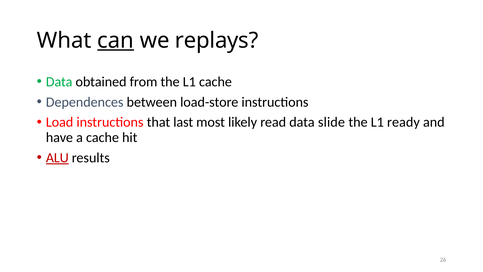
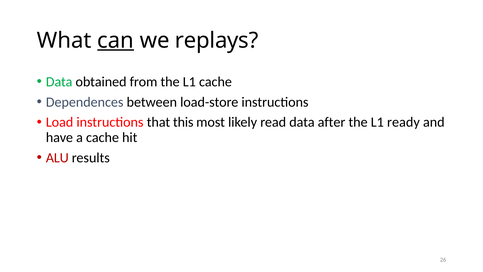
last: last -> this
slide: slide -> after
ALU underline: present -> none
